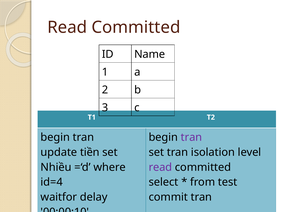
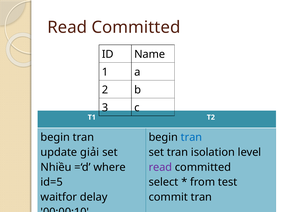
tran at (191, 138) colour: purple -> blue
tiền: tiền -> giải
id=4: id=4 -> id=5
